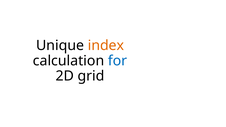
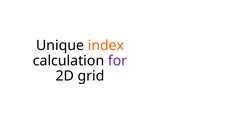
for colour: blue -> purple
